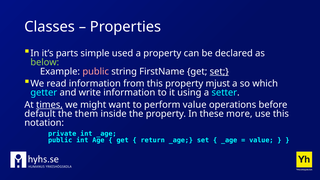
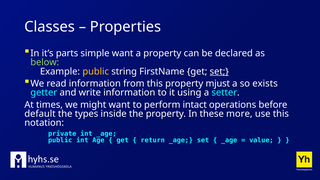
simple used: used -> want
public at (96, 71) colour: pink -> yellow
which: which -> exists
times underline: present -> none
perform value: value -> intact
them: them -> types
